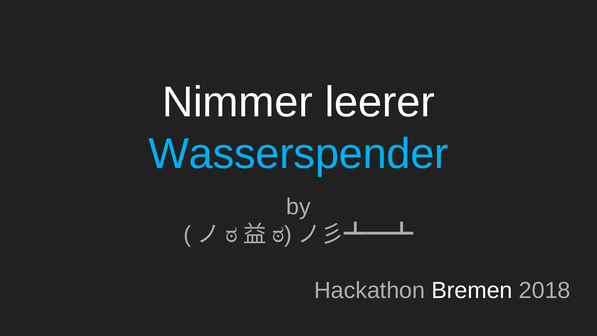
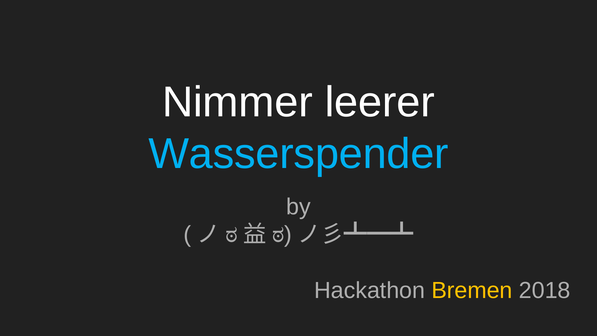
Bremen colour: white -> yellow
